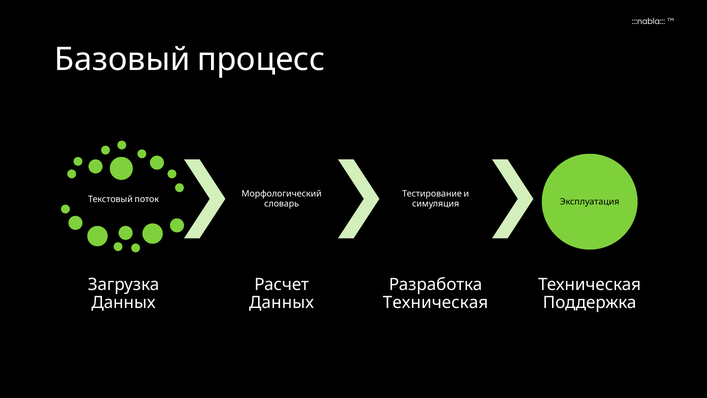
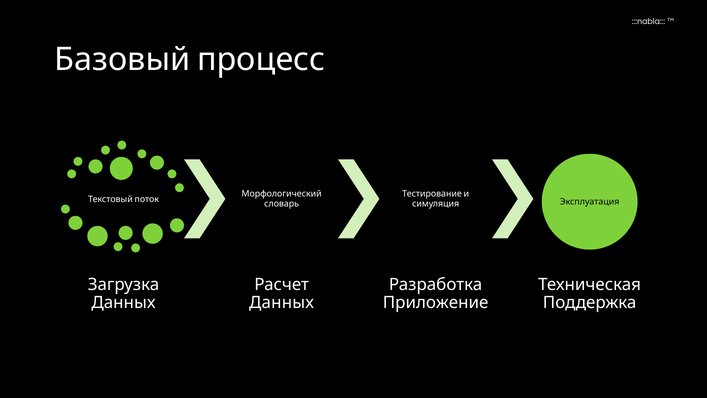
Техническая at (436, 303): Техническая -> Приложение
